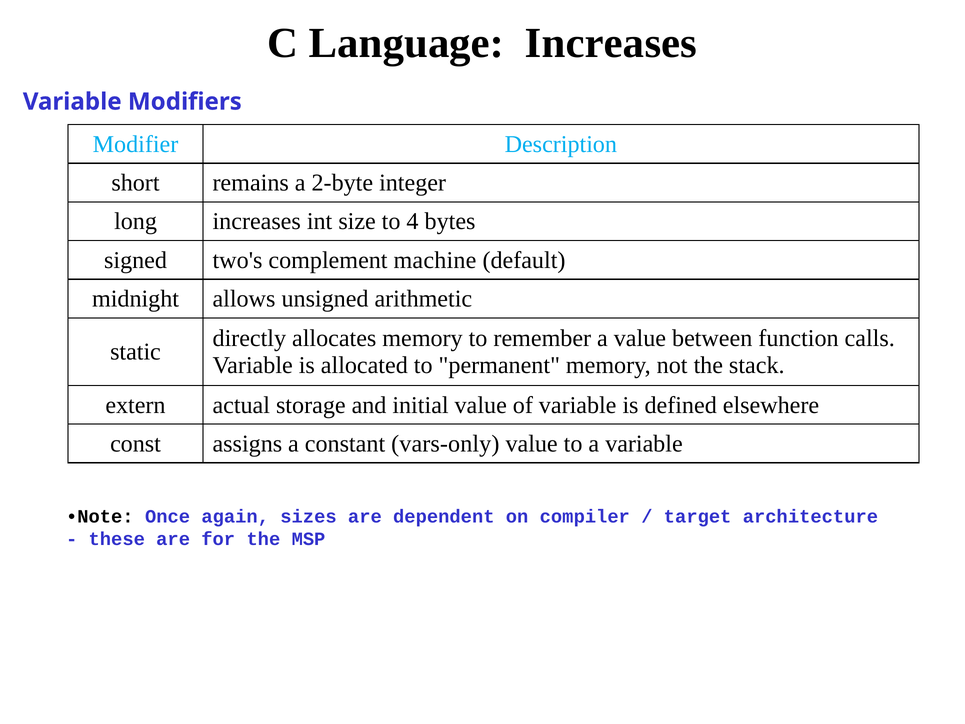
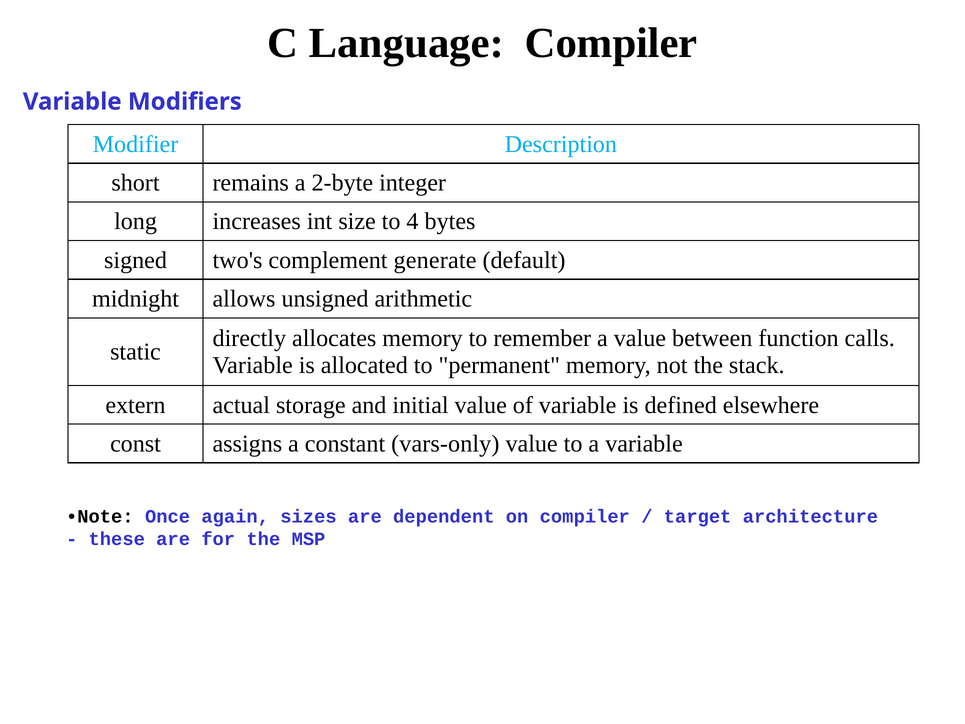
Language Increases: Increases -> Compiler
machine: machine -> generate
